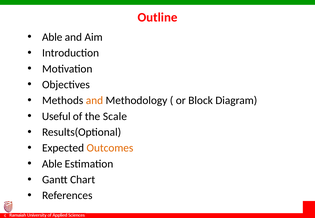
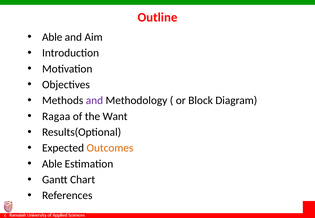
and at (94, 101) colour: orange -> purple
Useful: Useful -> Ragaa
Scale: Scale -> Want
